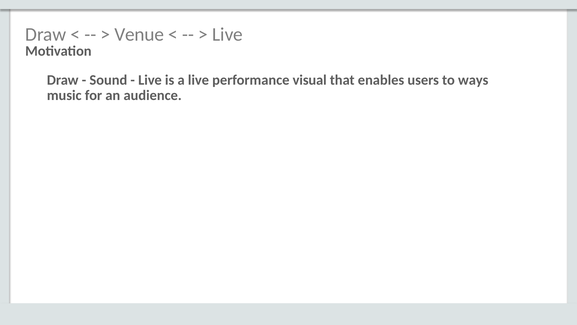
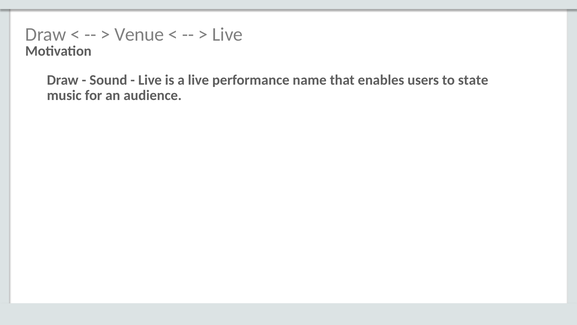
visual: visual -> name
ways: ways -> state
